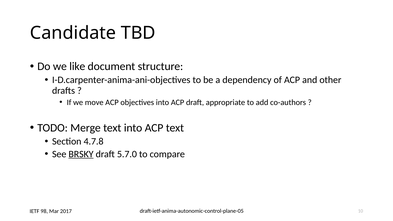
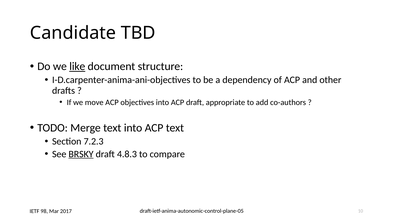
like underline: none -> present
4.7.8: 4.7.8 -> 7.2.3
5.7.0: 5.7.0 -> 4.8.3
